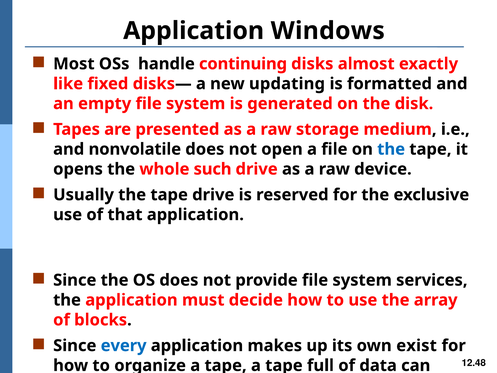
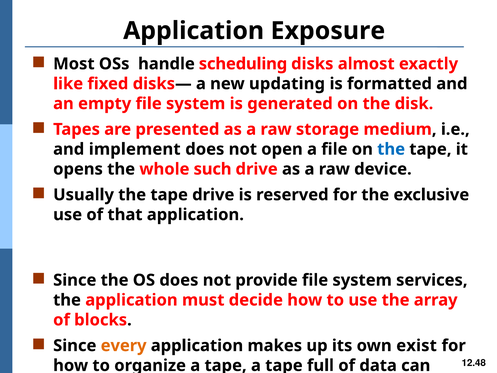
Windows: Windows -> Exposure
continuing: continuing -> scheduling
nonvolatile: nonvolatile -> implement
every colour: blue -> orange
